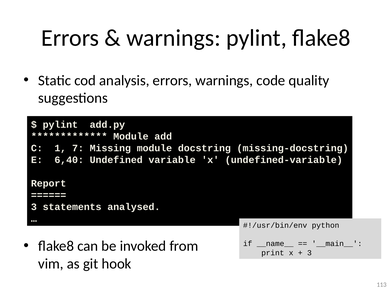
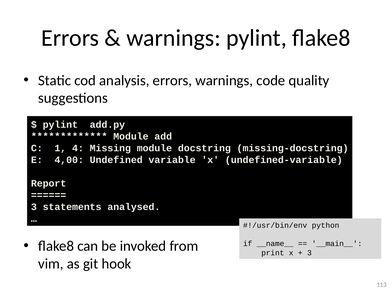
7: 7 -> 4
6,40: 6,40 -> 4,00
